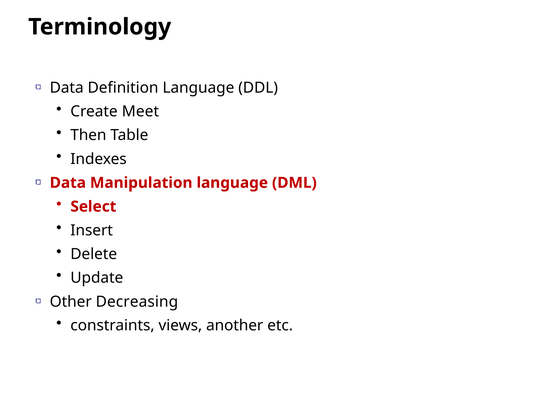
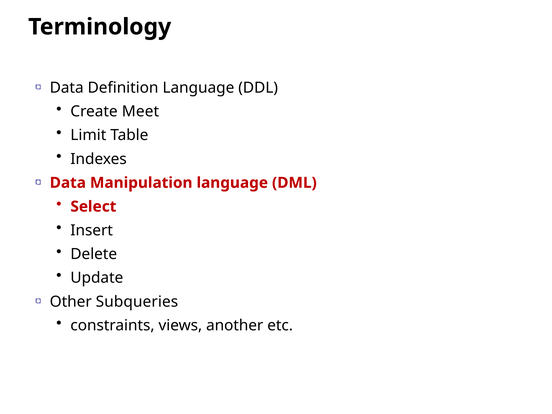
Then: Then -> Limit
Decreasing: Decreasing -> Subqueries
